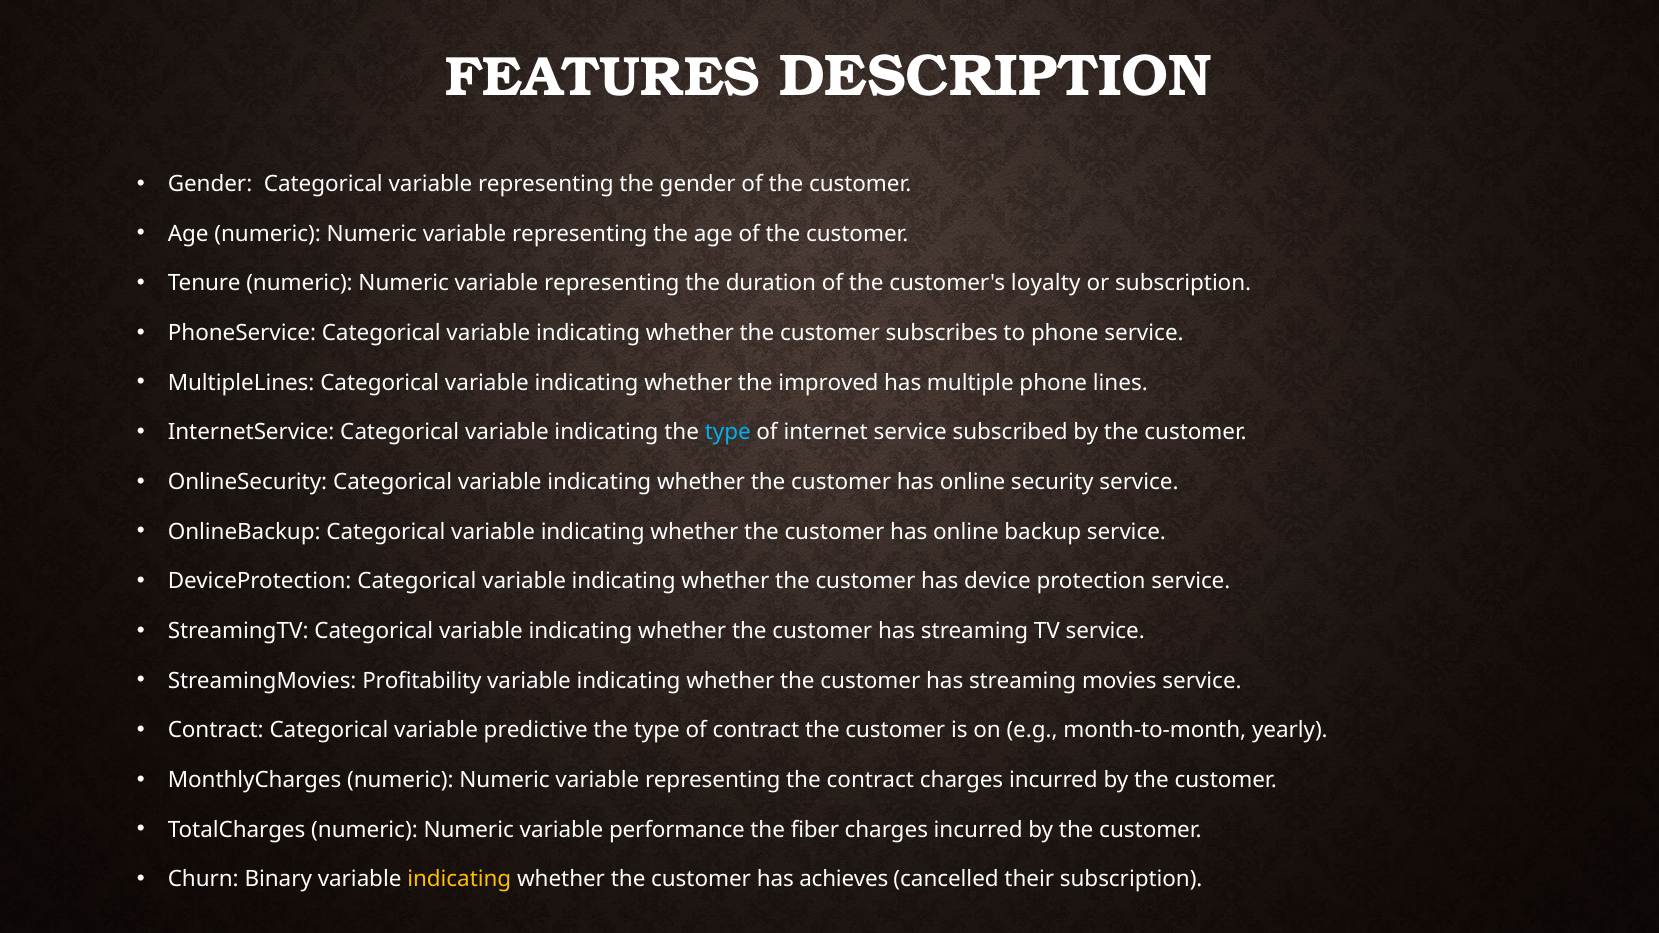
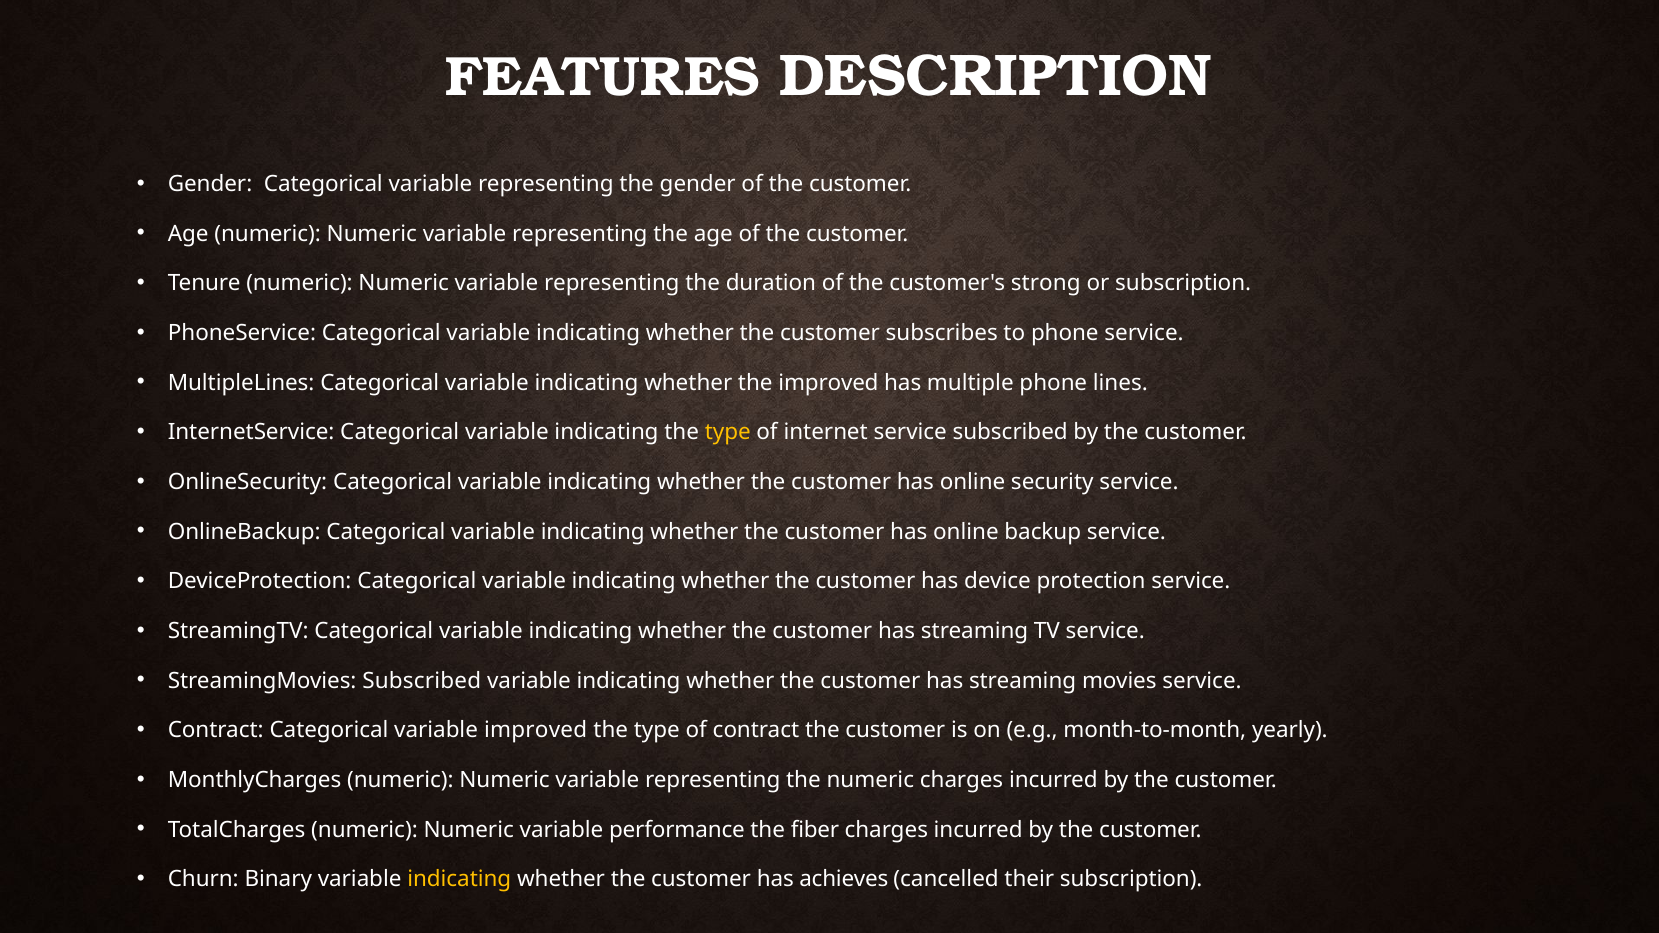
loyalty: loyalty -> strong
type at (728, 433) colour: light blue -> yellow
StreamingMovies Profitability: Profitability -> Subscribed
variable predictive: predictive -> improved
the contract: contract -> numeric
